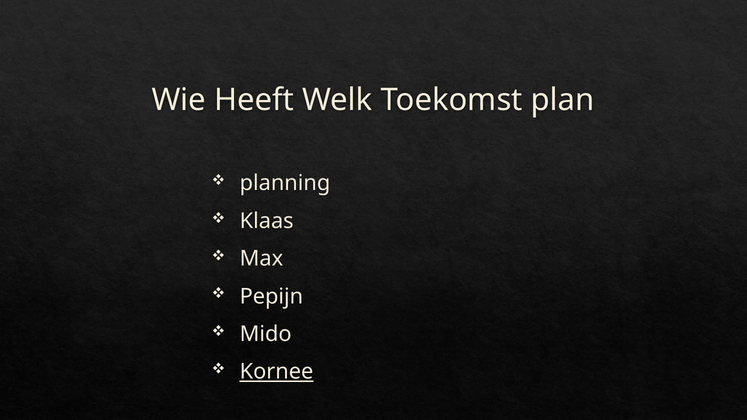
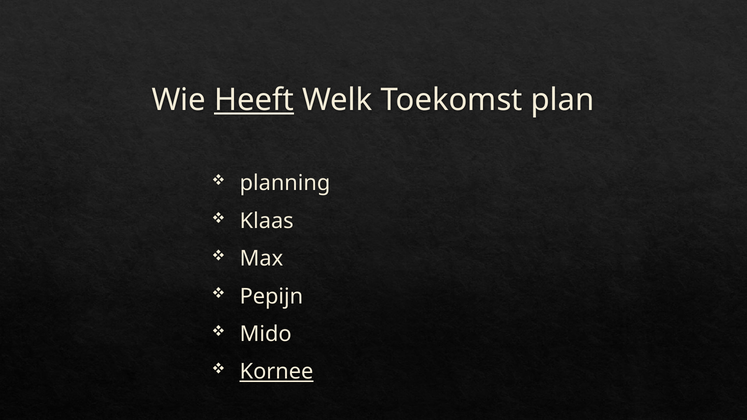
Heeft underline: none -> present
